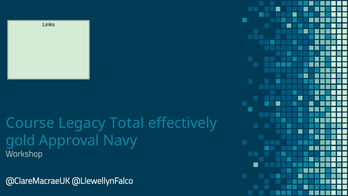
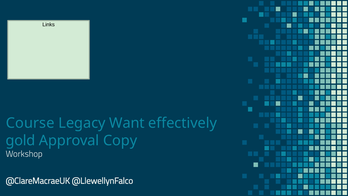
Total: Total -> Want
Navy: Navy -> Copy
